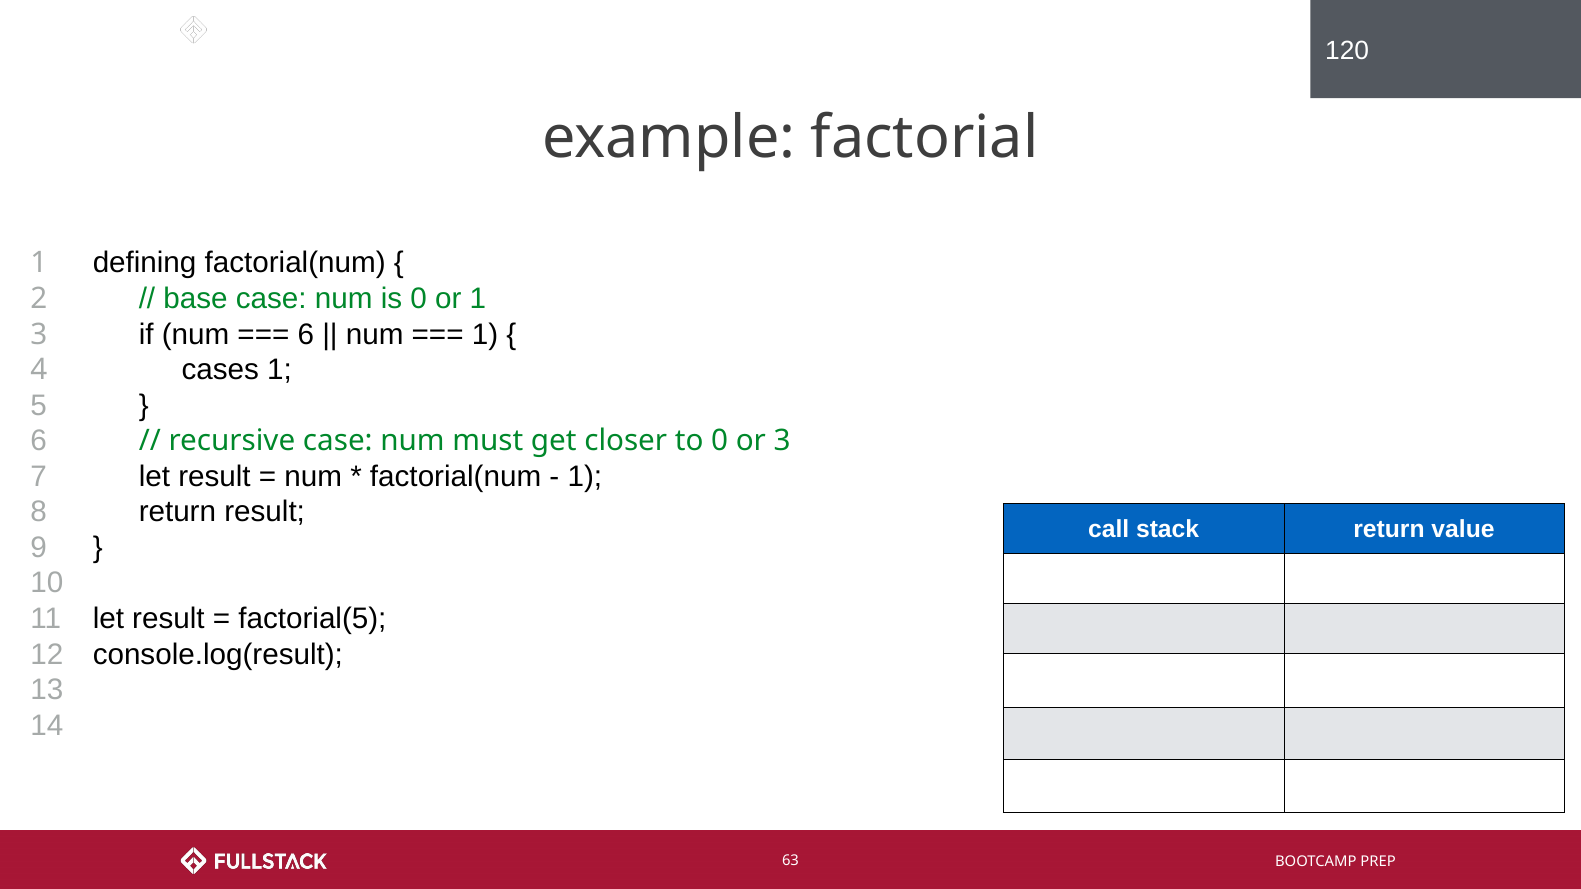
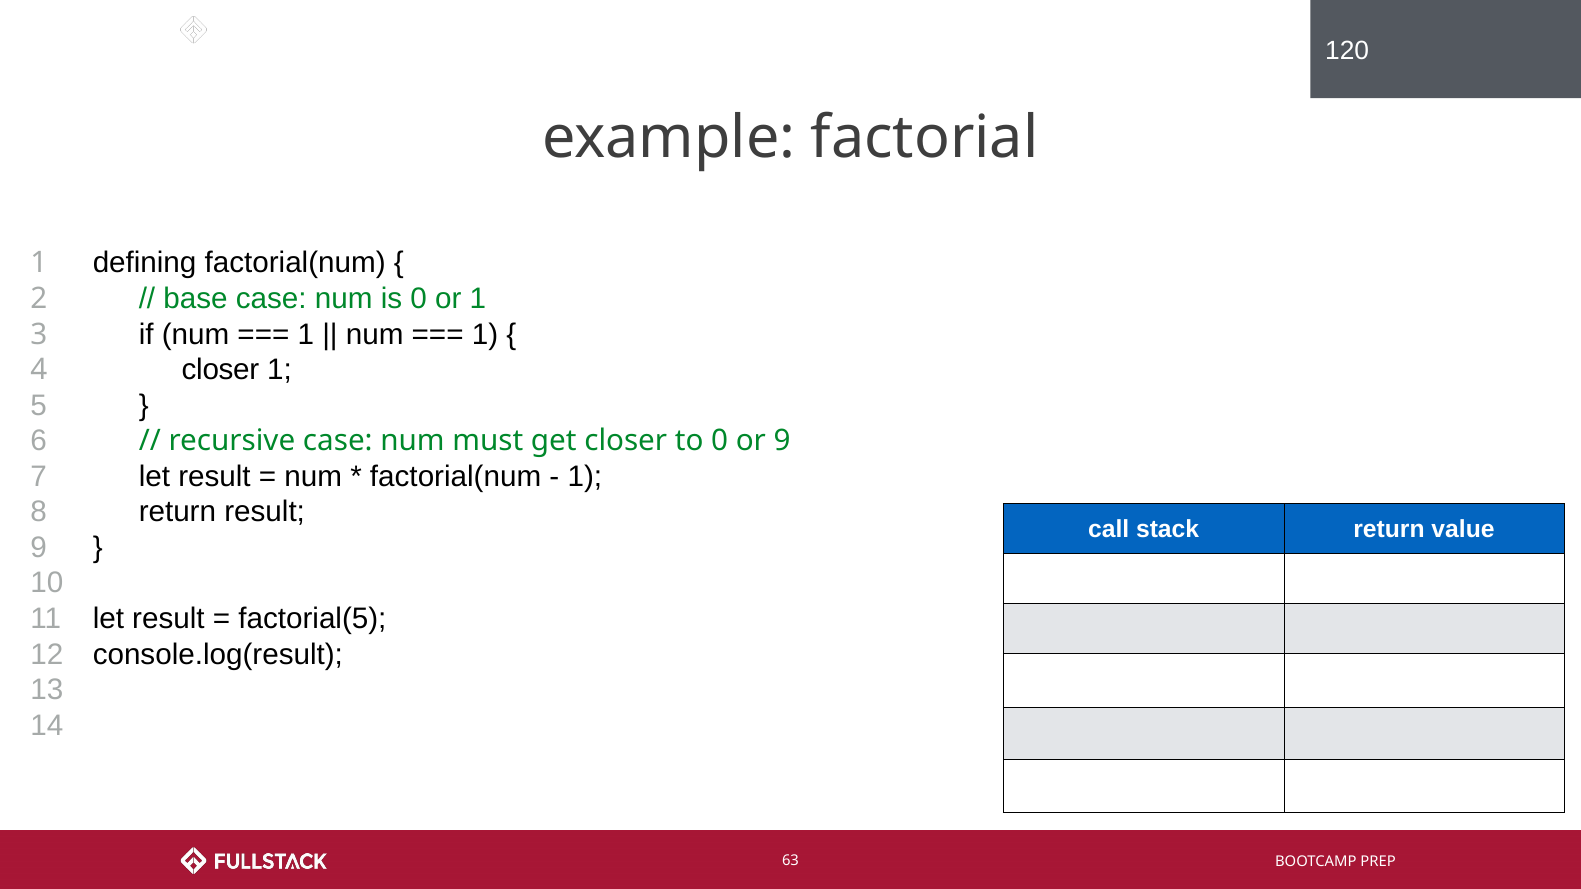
6 at (306, 334): 6 -> 1
cases at (220, 370): cases -> closer
or 3: 3 -> 9
